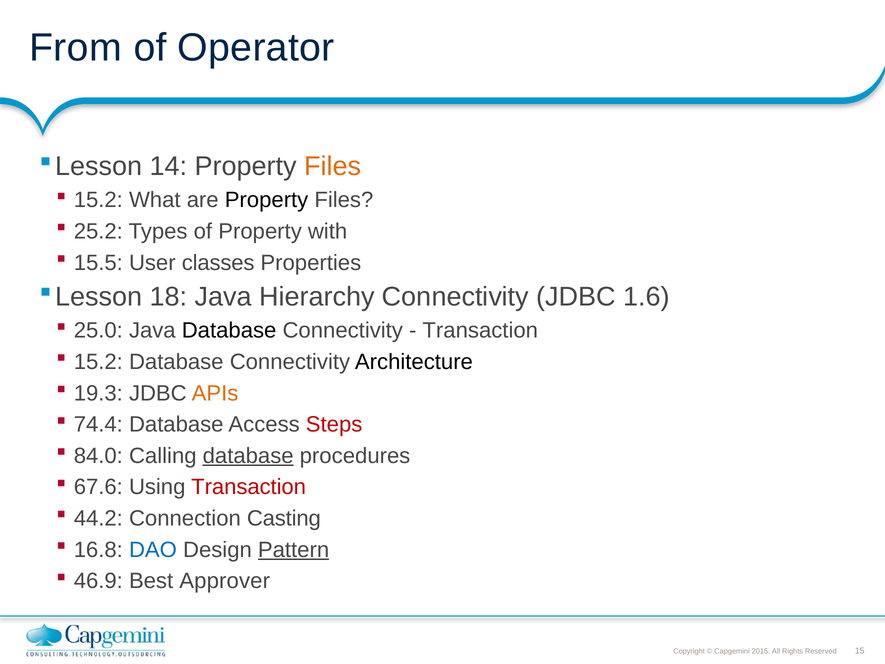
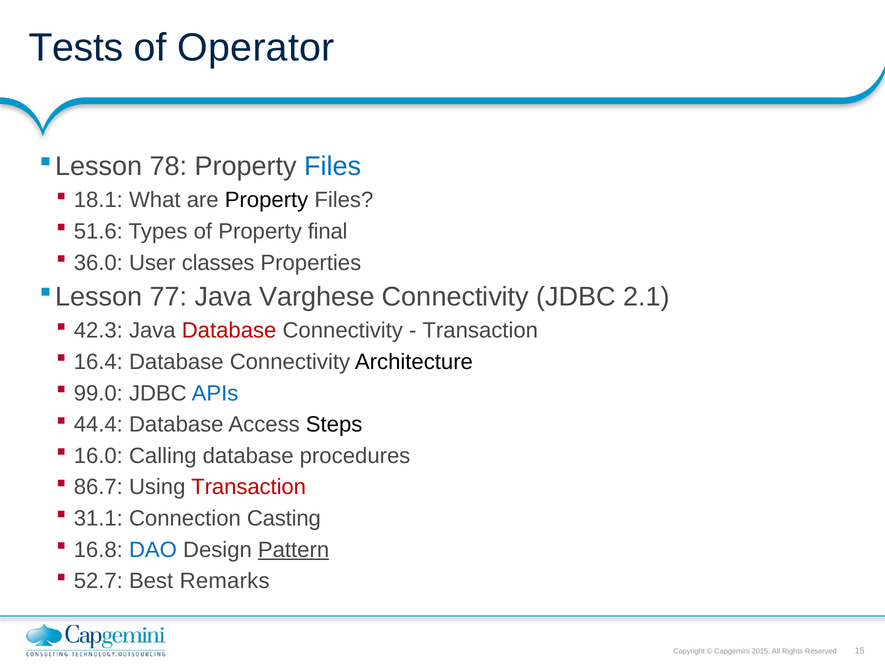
From: From -> Tests
14: 14 -> 78
Files at (333, 166) colour: orange -> blue
15.2 at (98, 200): 15.2 -> 18.1
25.2: 25.2 -> 51.6
with: with -> final
15.5: 15.5 -> 36.0
18: 18 -> 77
Hierarchy: Hierarchy -> Varghese
1.6: 1.6 -> 2.1
25.0: 25.0 -> 42.3
Database at (229, 330) colour: black -> red
15.2 at (98, 362): 15.2 -> 16.4
19.3: 19.3 -> 99.0
APIs colour: orange -> blue
74.4: 74.4 -> 44.4
Steps colour: red -> black
84.0: 84.0 -> 16.0
database at (248, 456) underline: present -> none
67.6: 67.6 -> 86.7
44.2: 44.2 -> 31.1
46.9: 46.9 -> 52.7
Approver: Approver -> Remarks
